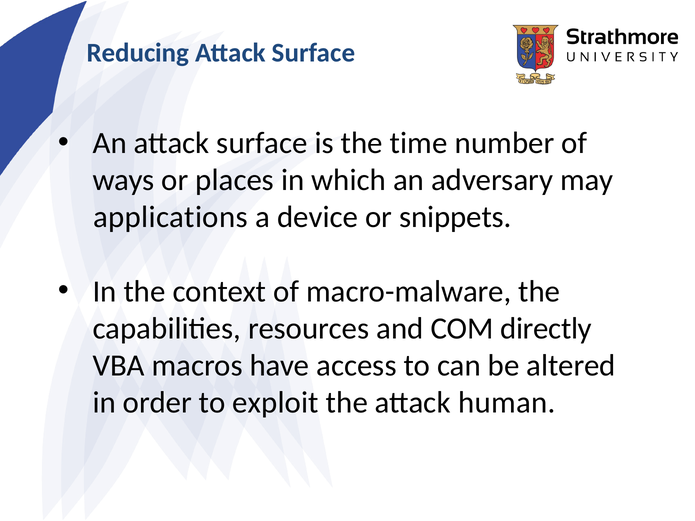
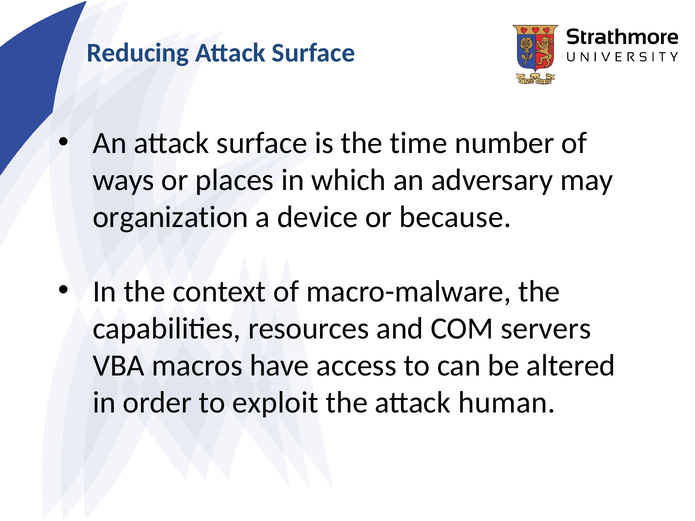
applications: applications -> organization
snippets: snippets -> because
directly: directly -> servers
